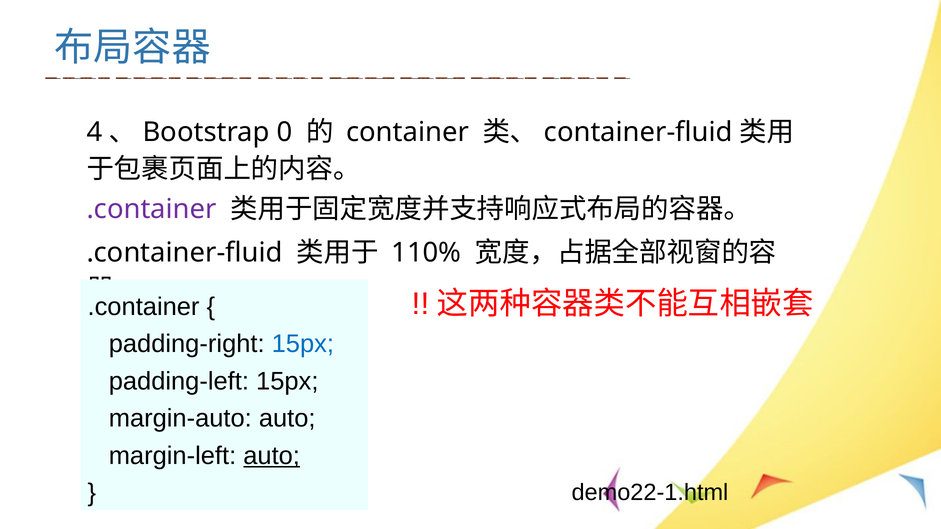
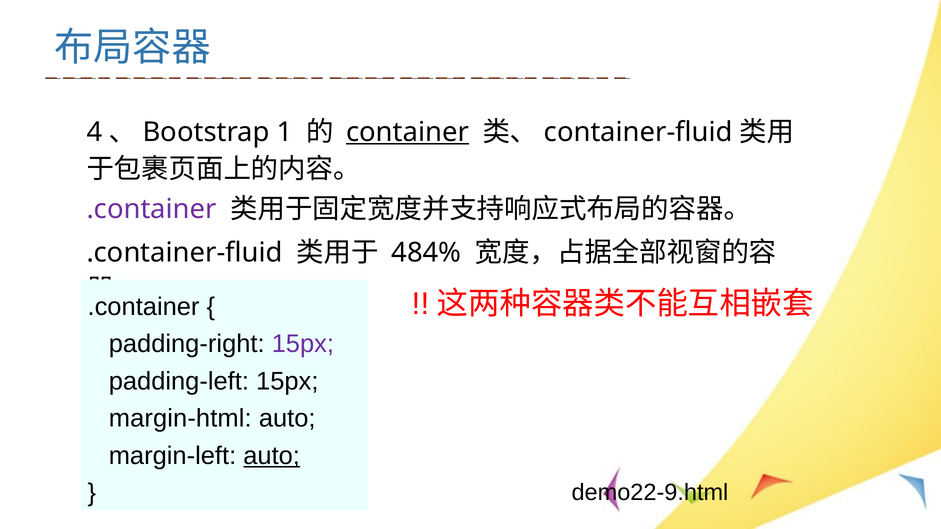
0: 0 -> 1
container underline: none -> present
110%: 110% -> 484%
15px at (303, 344) colour: blue -> purple
margin-auto: margin-auto -> margin-html
demo22-1.html: demo22-1.html -> demo22-9.html
